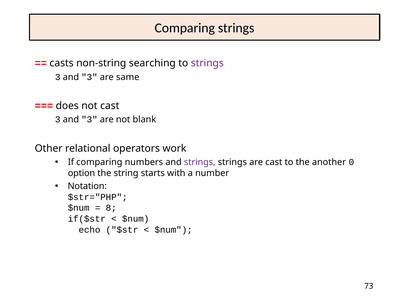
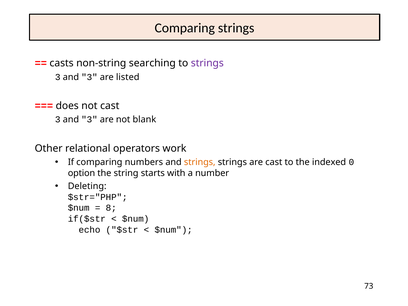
same: same -> listed
strings at (200, 162) colour: purple -> orange
another: another -> indexed
Notation: Notation -> Deleting
